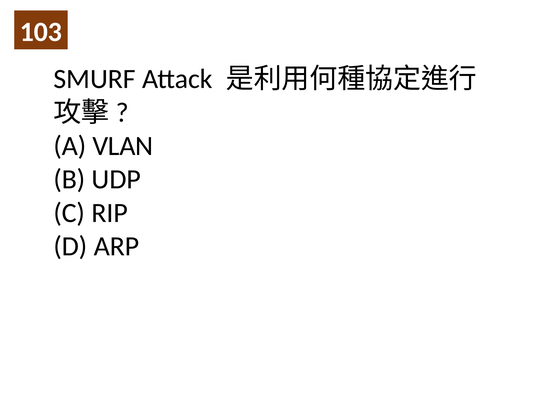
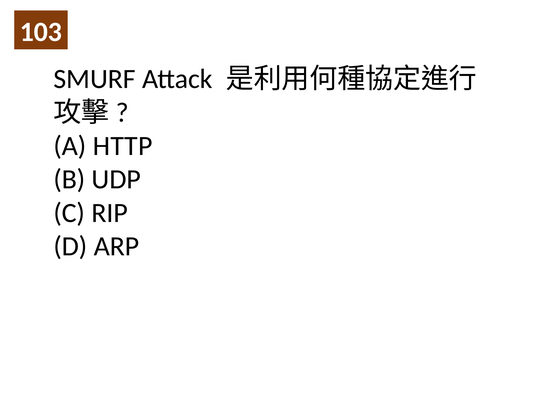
VLAN: VLAN -> HTTP
